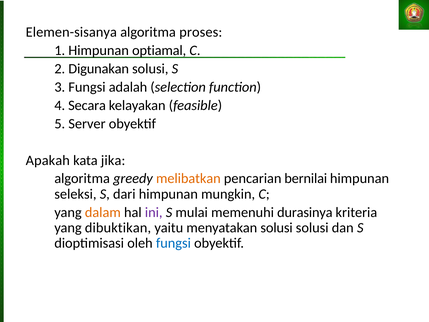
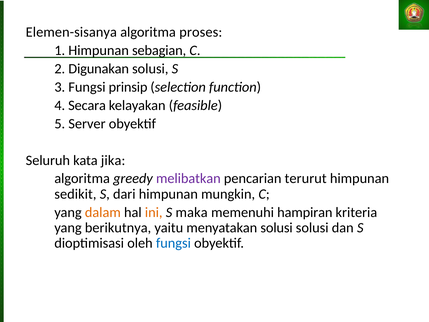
optiamal: optiamal -> sebagian
adalah: adalah -> prinsip
Apakah: Apakah -> Seluruh
melibatkan colour: orange -> purple
bernilai: bernilai -> terurut
seleksi: seleksi -> sedikit
ini colour: purple -> orange
mulai: mulai -> maka
durasinya: durasinya -> hampiran
dibuktikan: dibuktikan -> berikutnya
